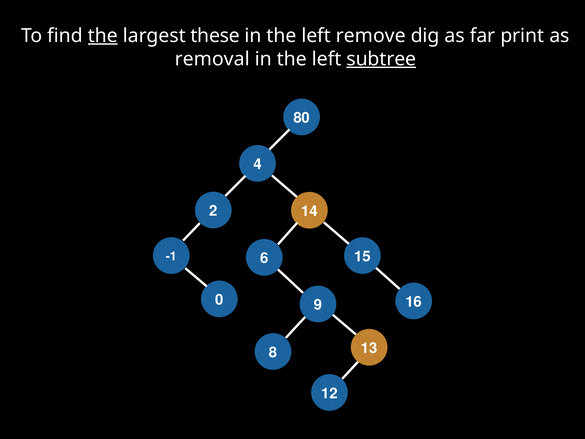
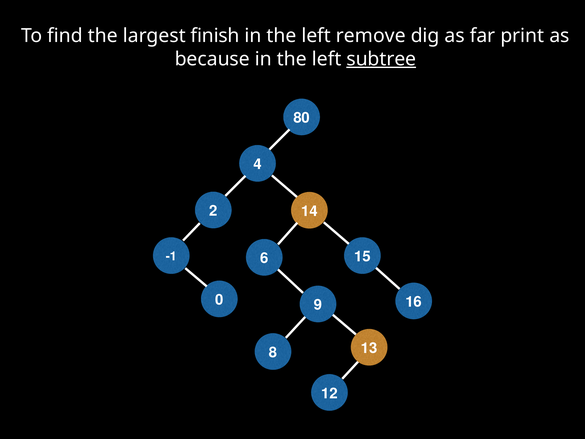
the at (103, 36) underline: present -> none
these: these -> finish
removal: removal -> because
